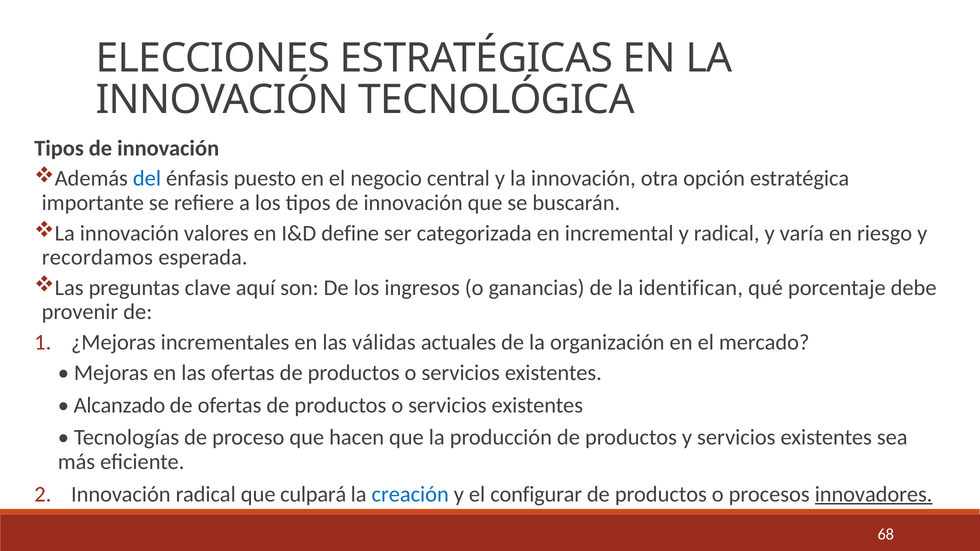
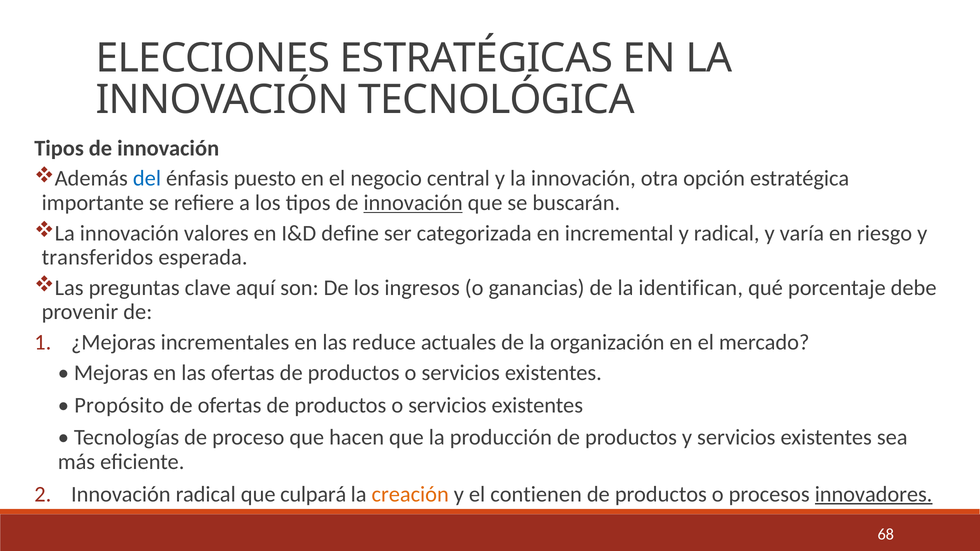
innovación at (413, 203) underline: none -> present
recordamos: recordamos -> transferidos
válidas: válidas -> reduce
Alcanzado: Alcanzado -> Propósito
creación colour: blue -> orange
configurar: configurar -> contienen
